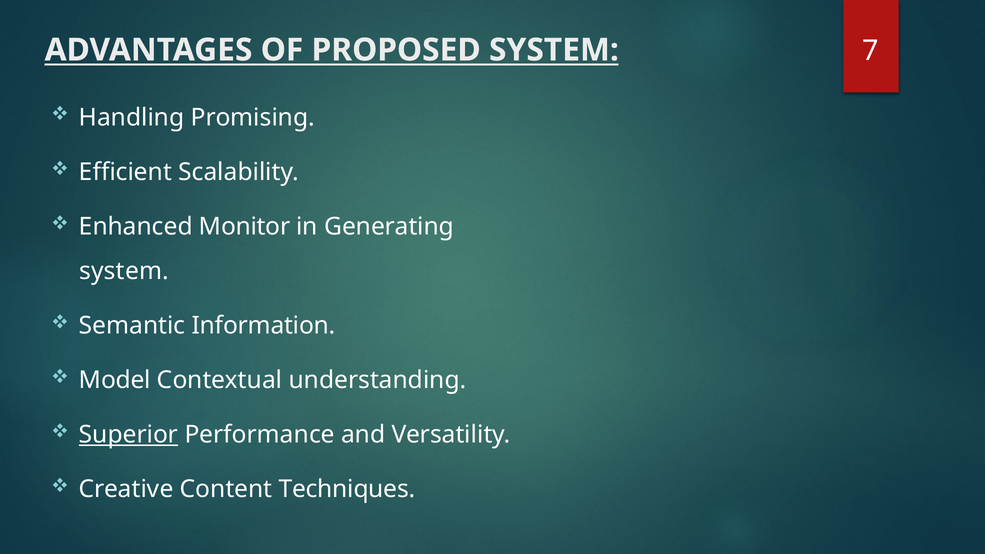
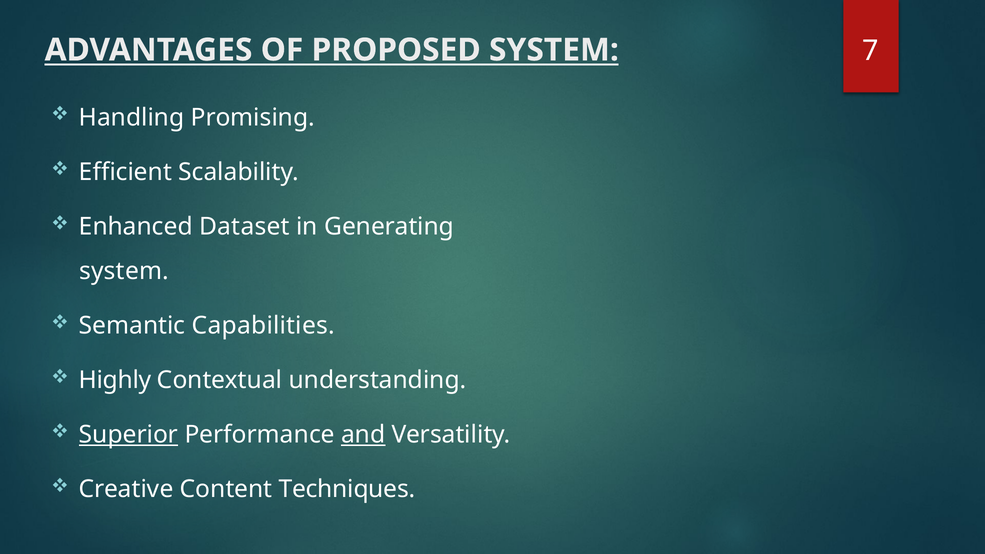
Monitor: Monitor -> Dataset
Information: Information -> Capabilities
Model: Model -> Highly
and underline: none -> present
